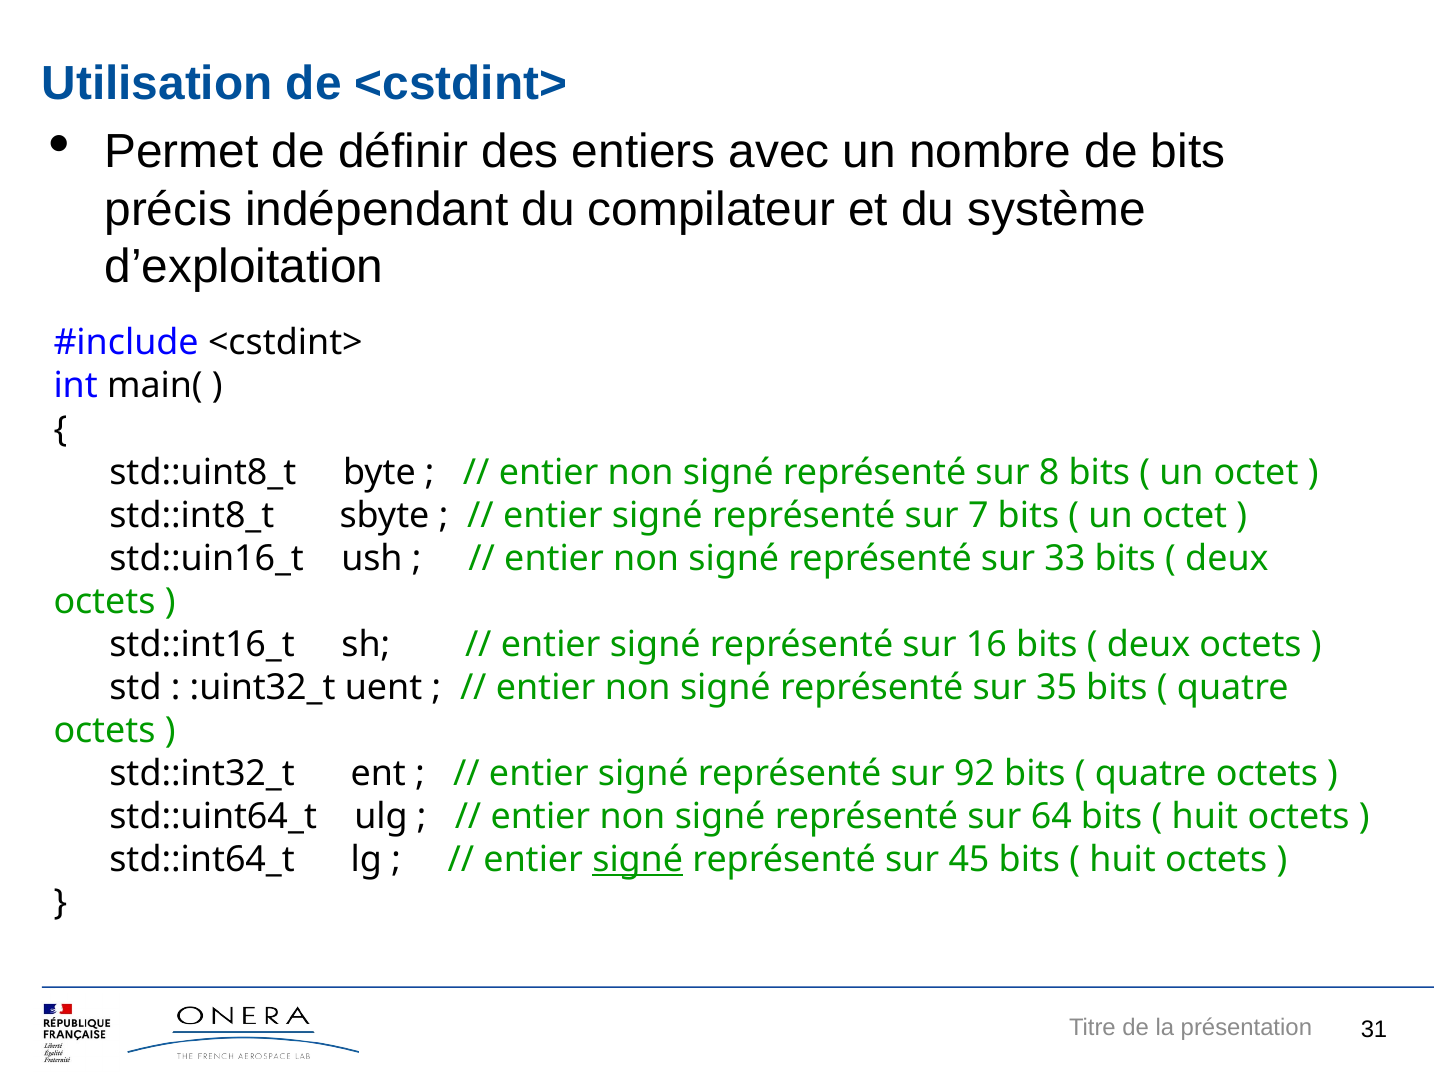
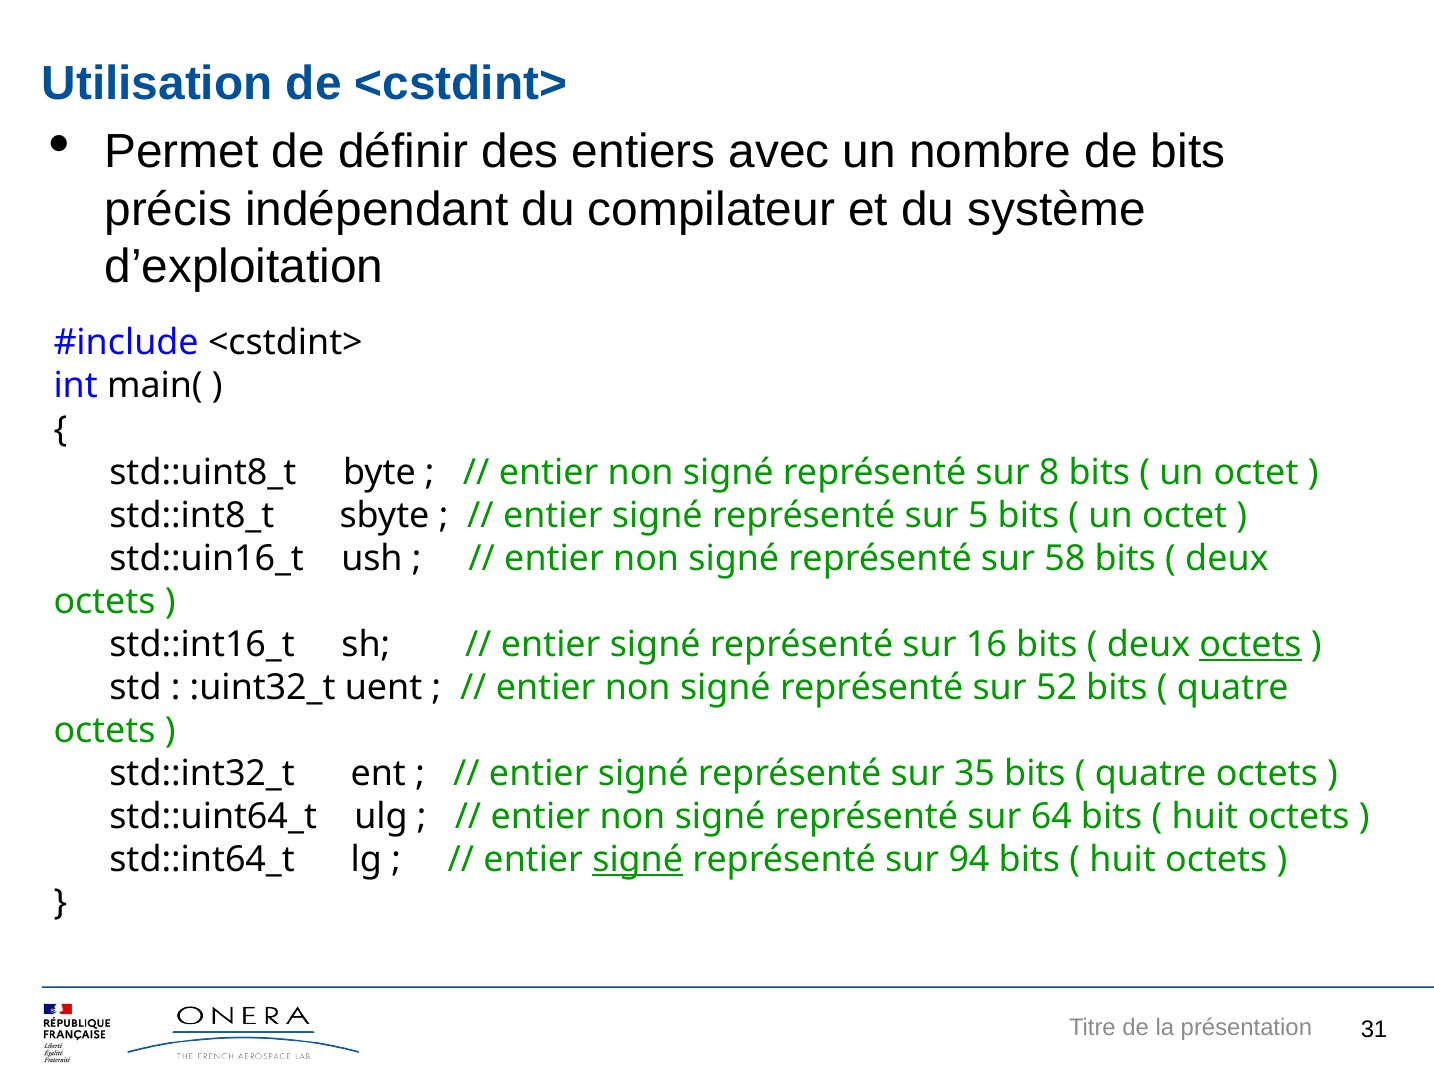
7: 7 -> 5
33: 33 -> 58
octets at (1251, 644) underline: none -> present
35: 35 -> 52
92: 92 -> 35
45: 45 -> 94
